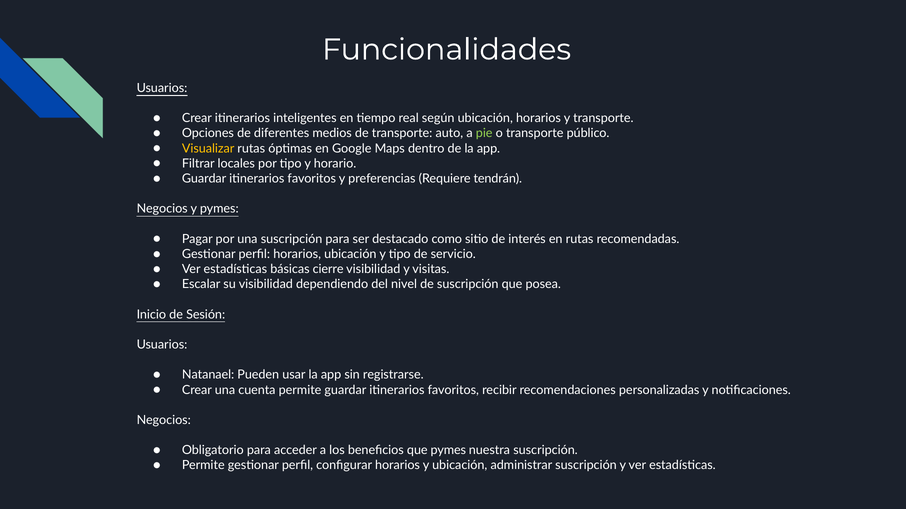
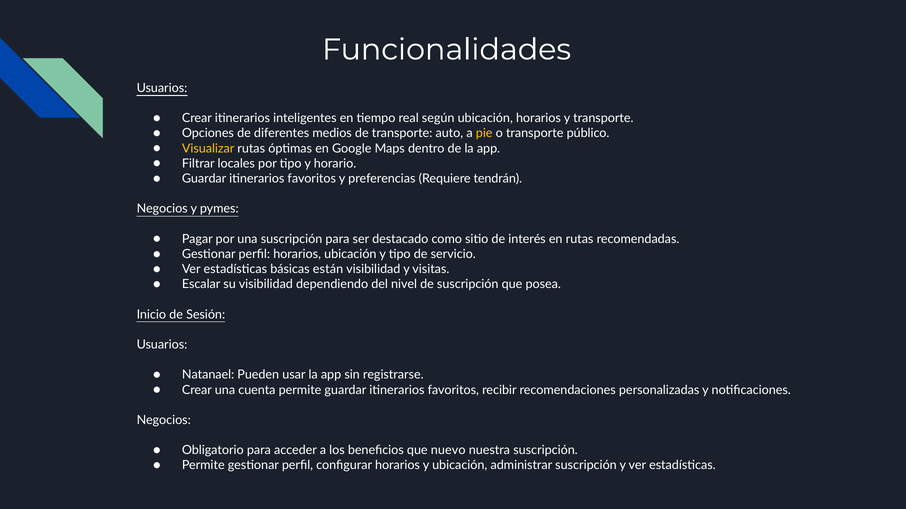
pie colour: light green -> yellow
cierre: cierre -> están
que pymes: pymes -> nuevo
